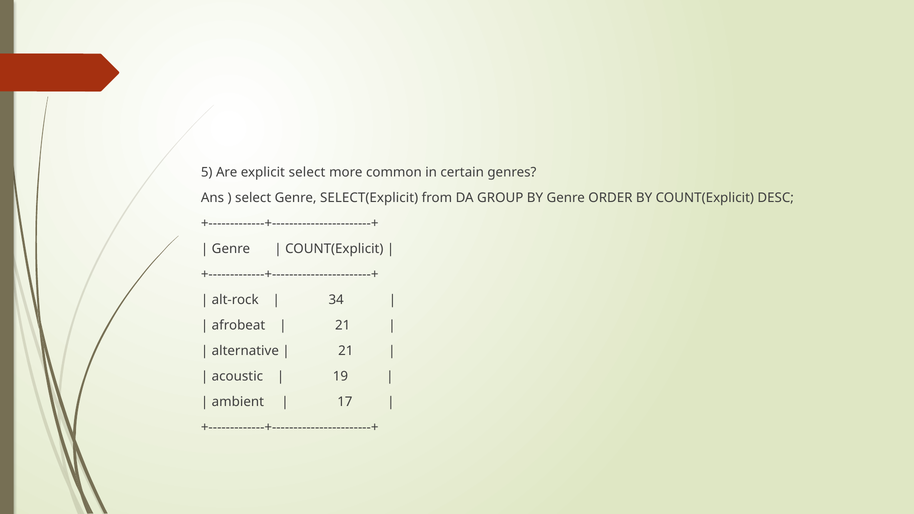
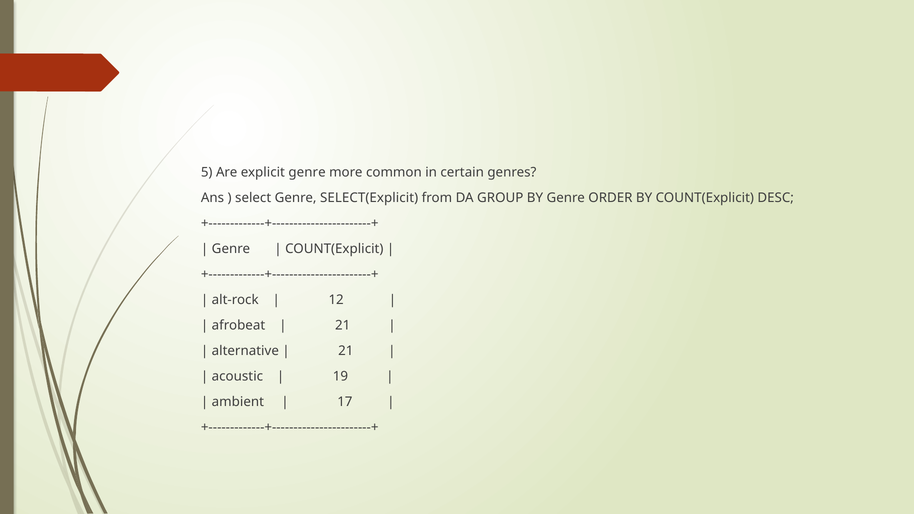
explicit select: select -> genre
34: 34 -> 12
